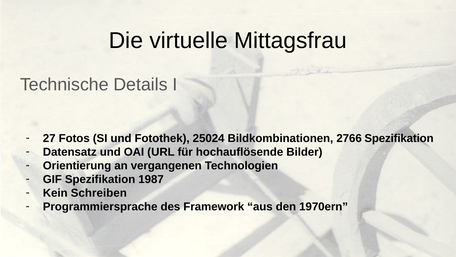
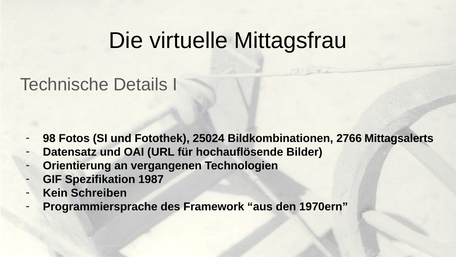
27: 27 -> 98
2766 Spezifikation: Spezifikation -> Mittagsalerts
